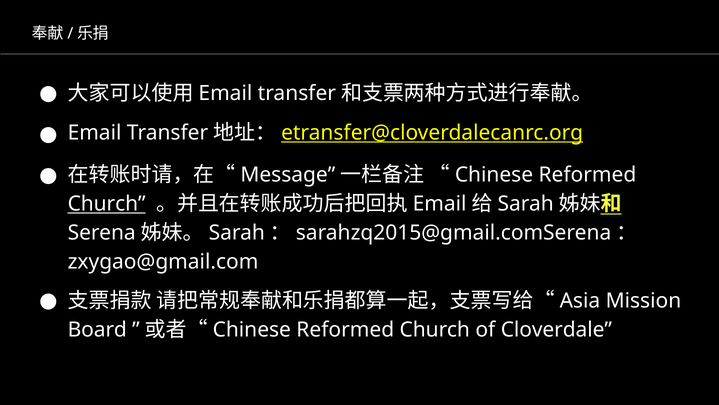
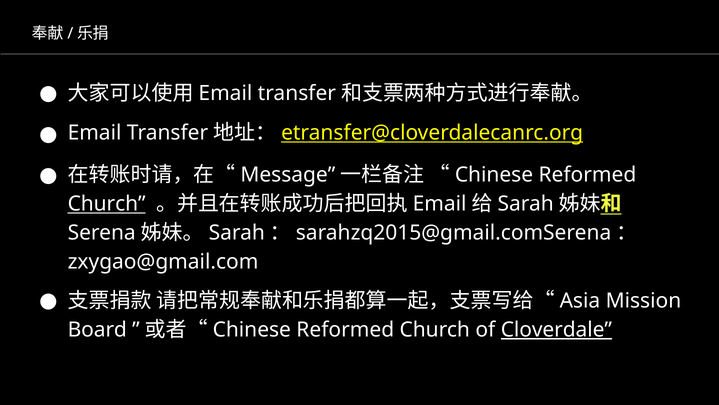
Cloverdale underline: none -> present
